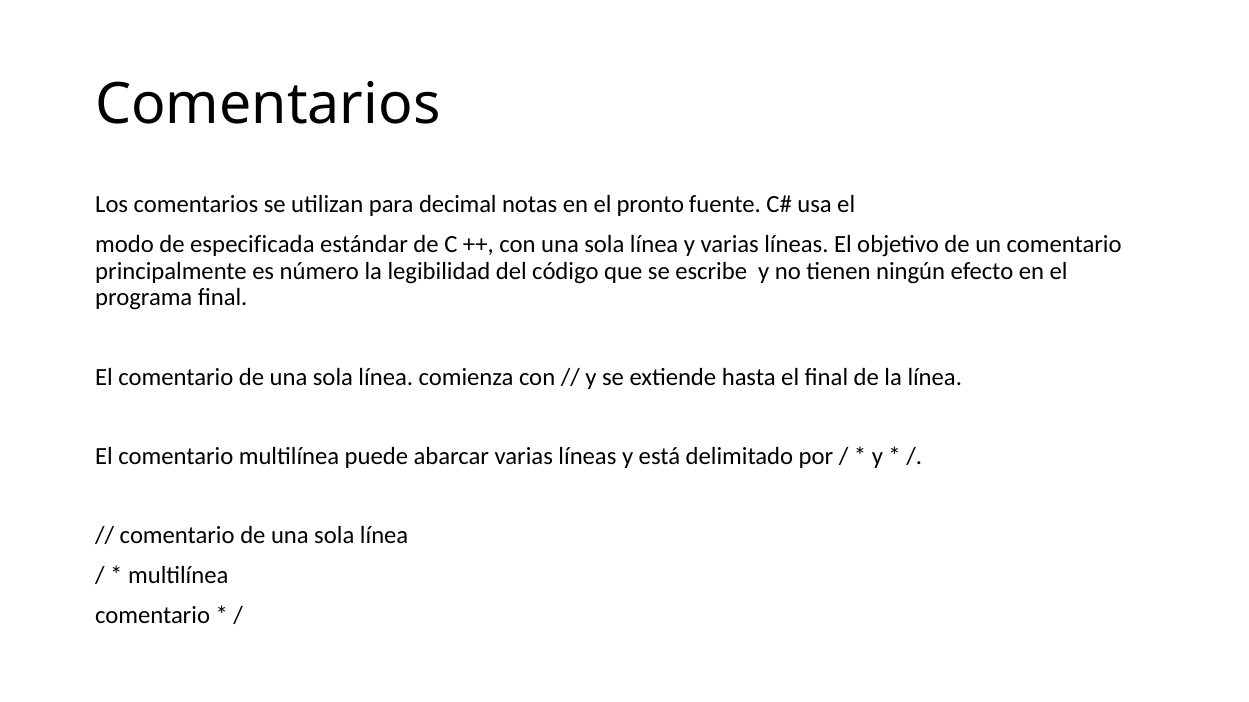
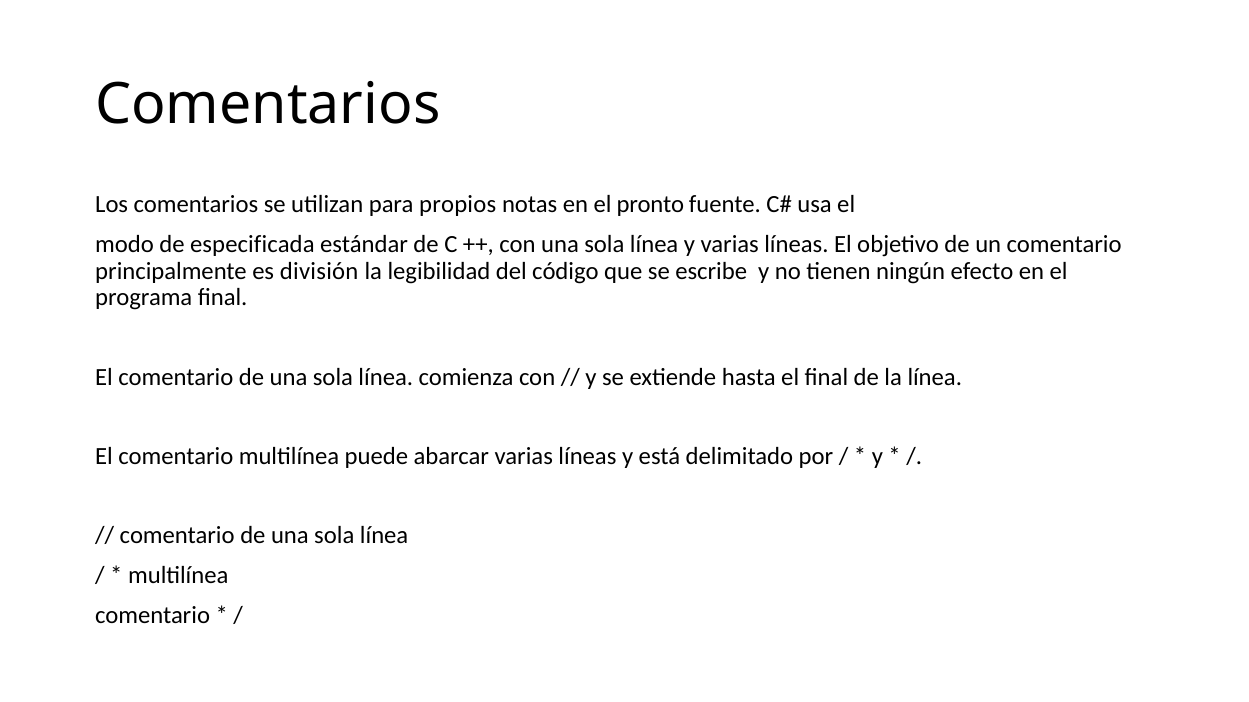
decimal: decimal -> propios
número: número -> división
